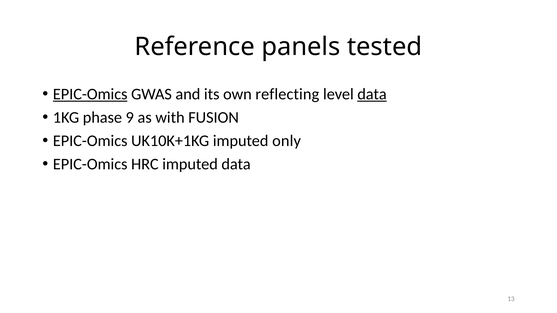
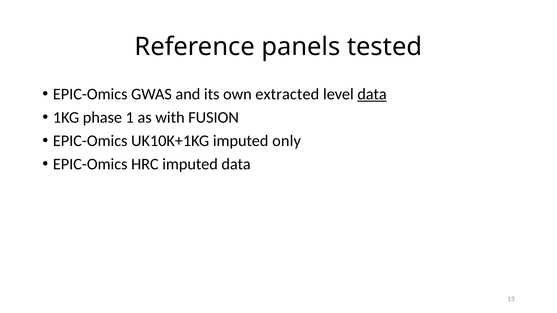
EPIC-Omics at (90, 94) underline: present -> none
reflecting: reflecting -> extracted
9: 9 -> 1
